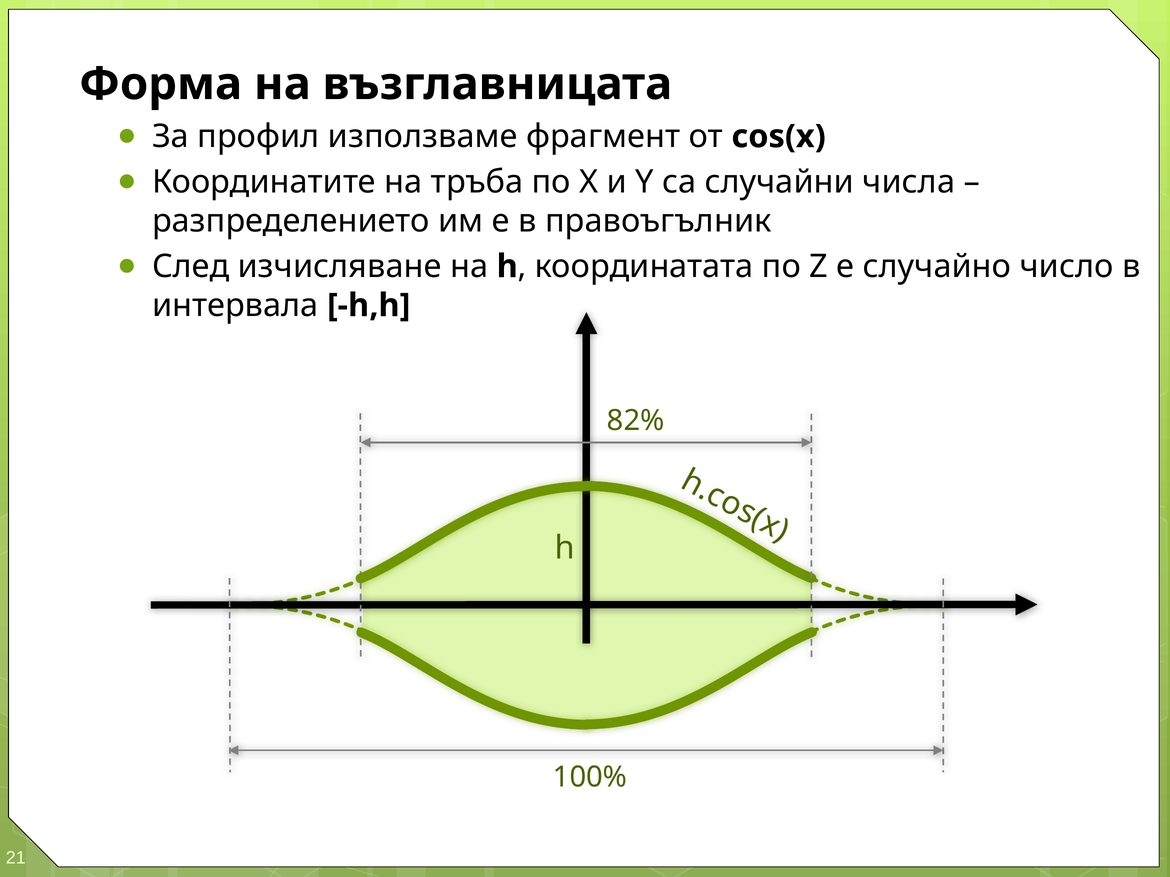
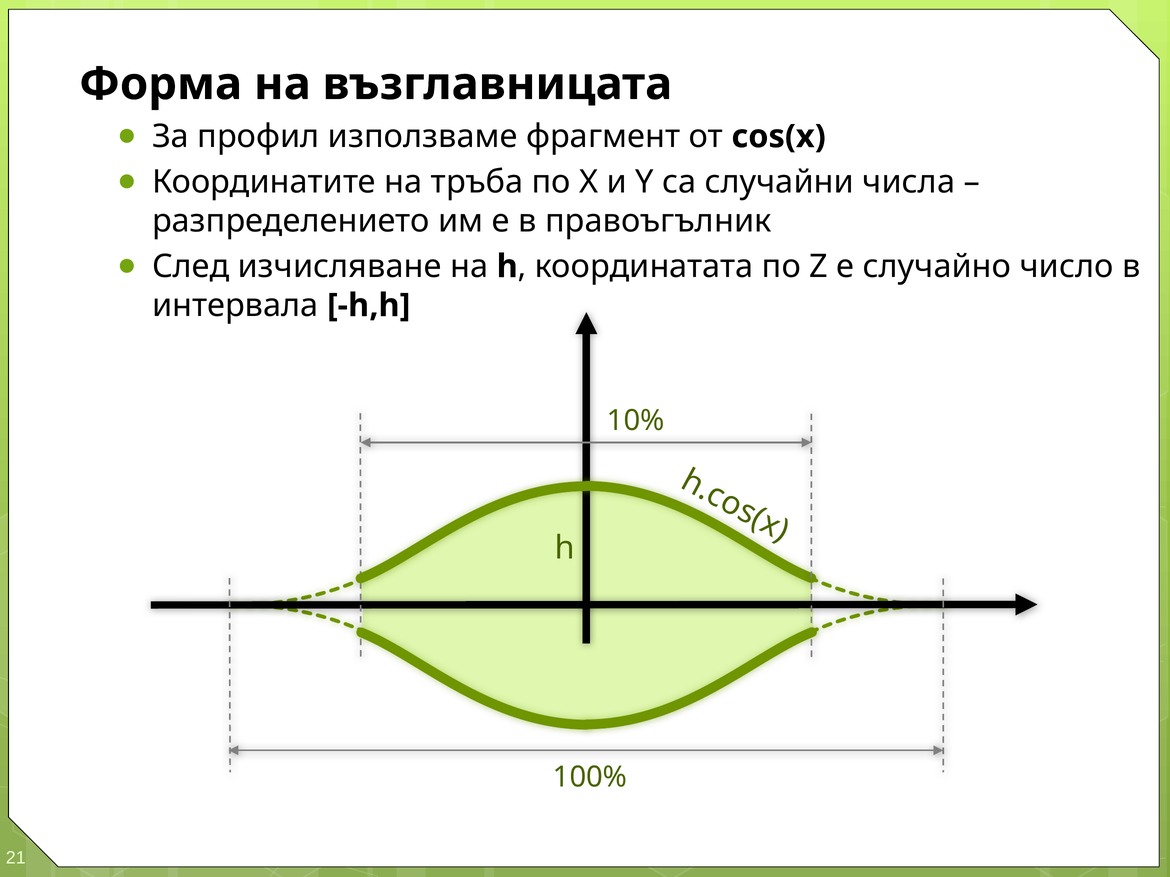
82%: 82% -> 10%
